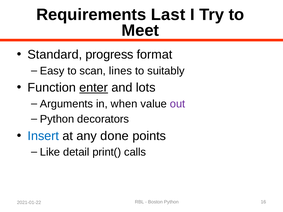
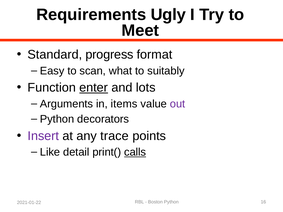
Last: Last -> Ugly
lines: lines -> what
when: when -> items
Insert colour: blue -> purple
done: done -> trace
calls underline: none -> present
